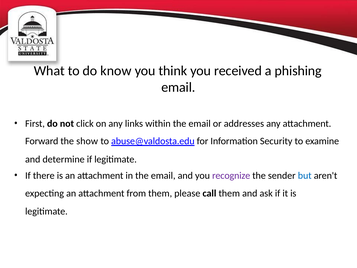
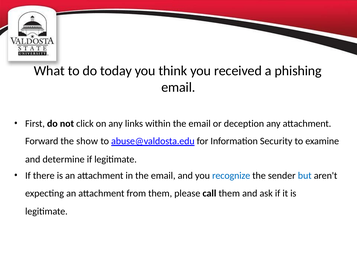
know: know -> today
addresses: addresses -> deception
recognize colour: purple -> blue
